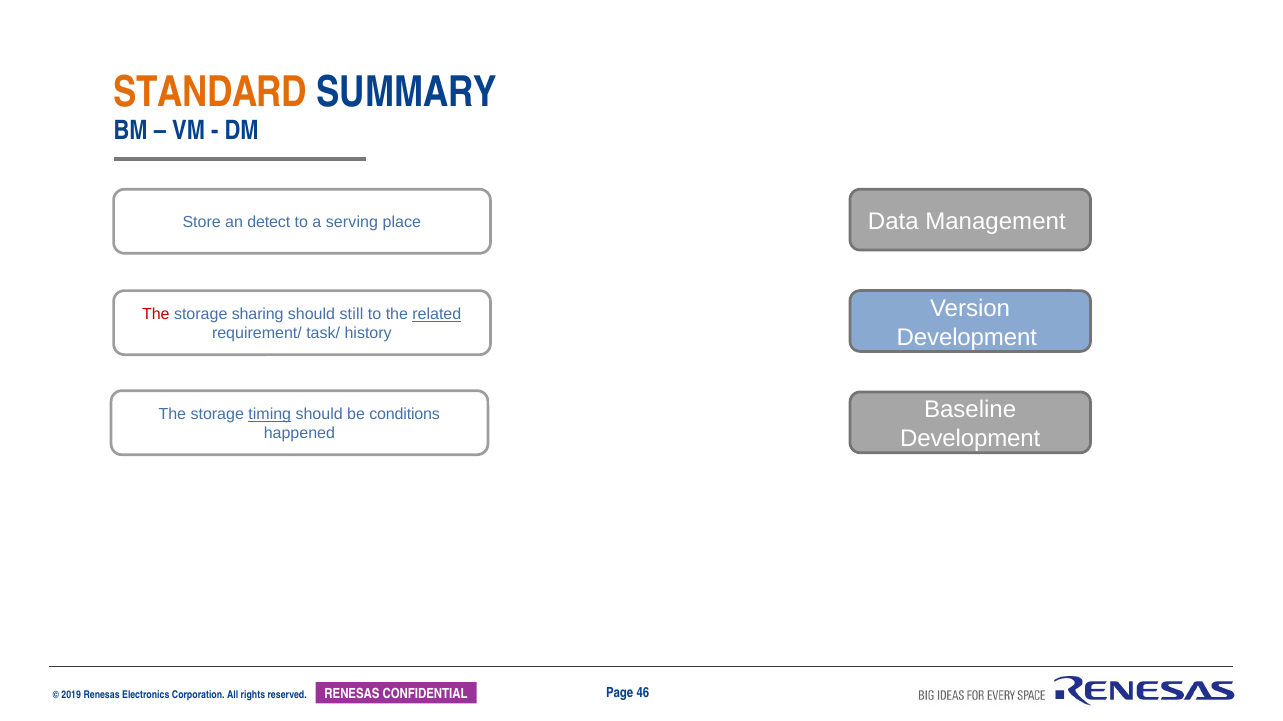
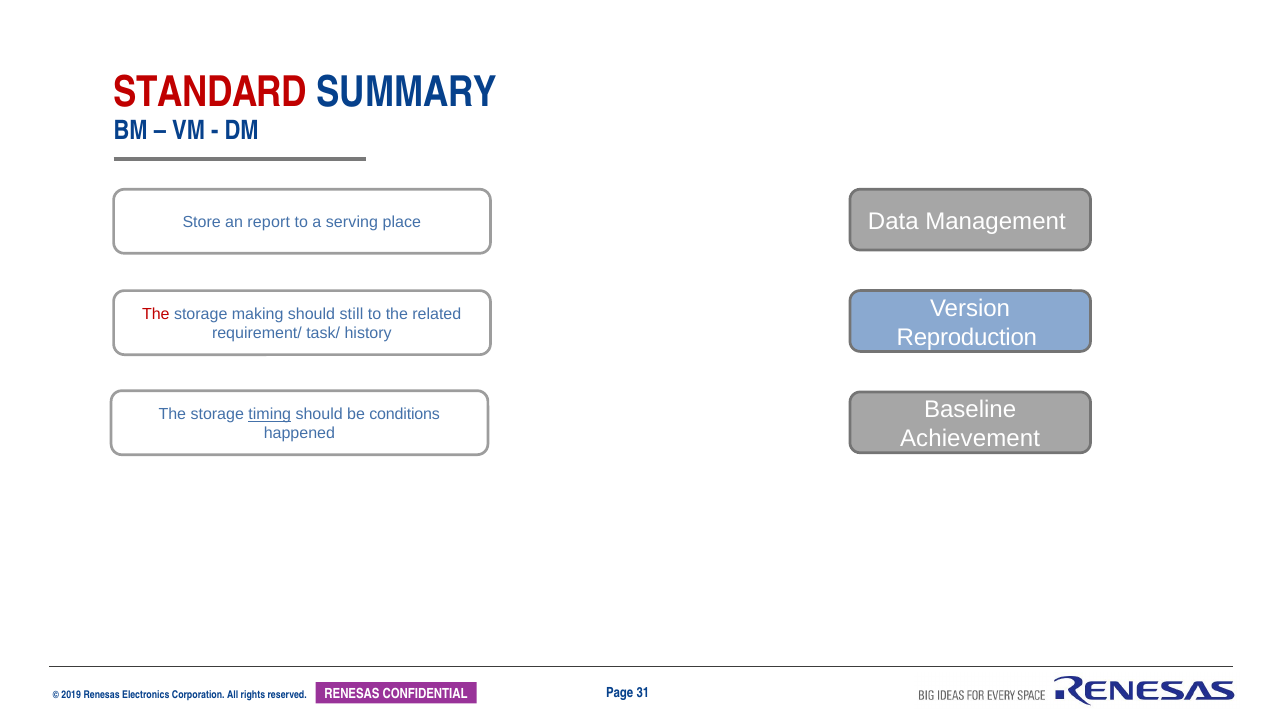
STANDARD colour: orange -> red
detect: detect -> report
sharing: sharing -> making
related underline: present -> none
Development at (967, 337): Development -> Reproduction
Development at (970, 439): Development -> Achievement
46: 46 -> 31
